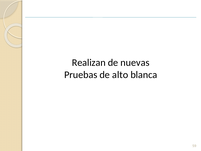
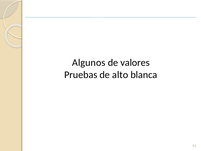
Realizan: Realizan -> Algunos
nuevas: nuevas -> valores
